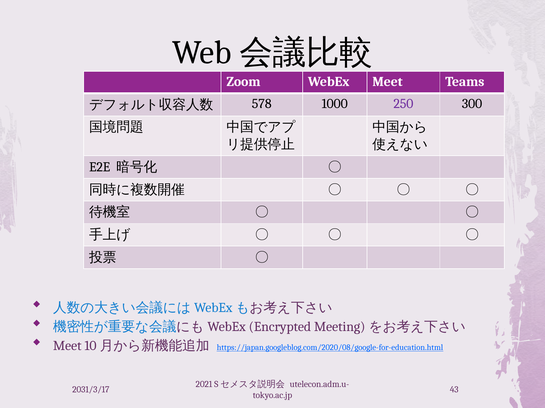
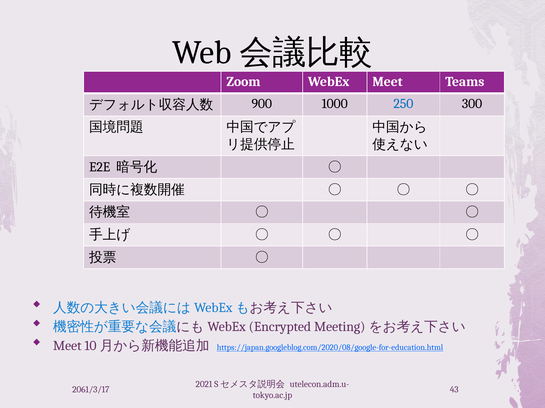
578: 578 -> 900
250 colour: purple -> blue
2031/3/17: 2031/3/17 -> 2061/3/17
